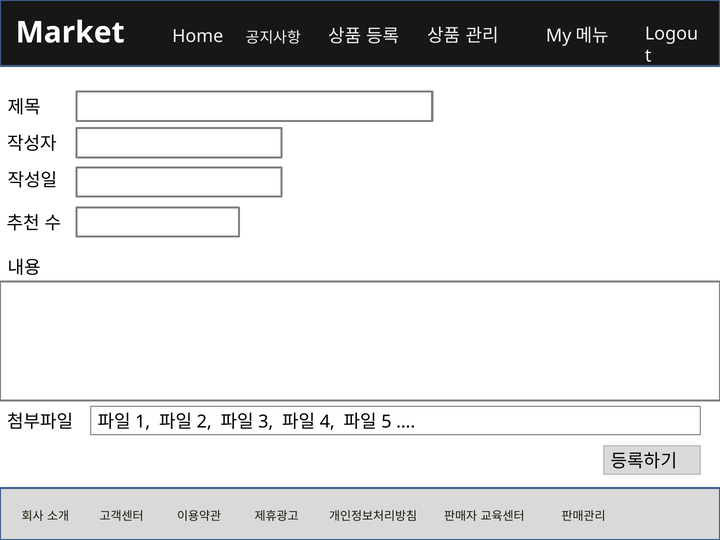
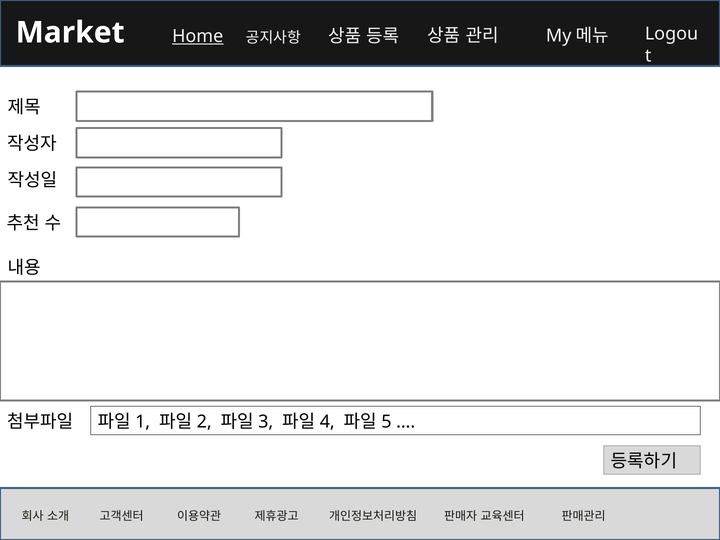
Home underline: none -> present
